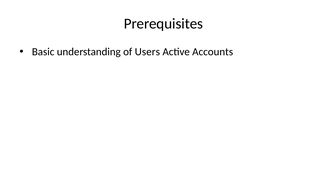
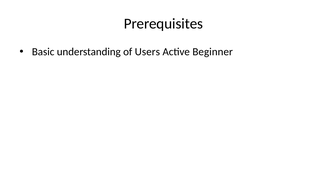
Accounts: Accounts -> Beginner
